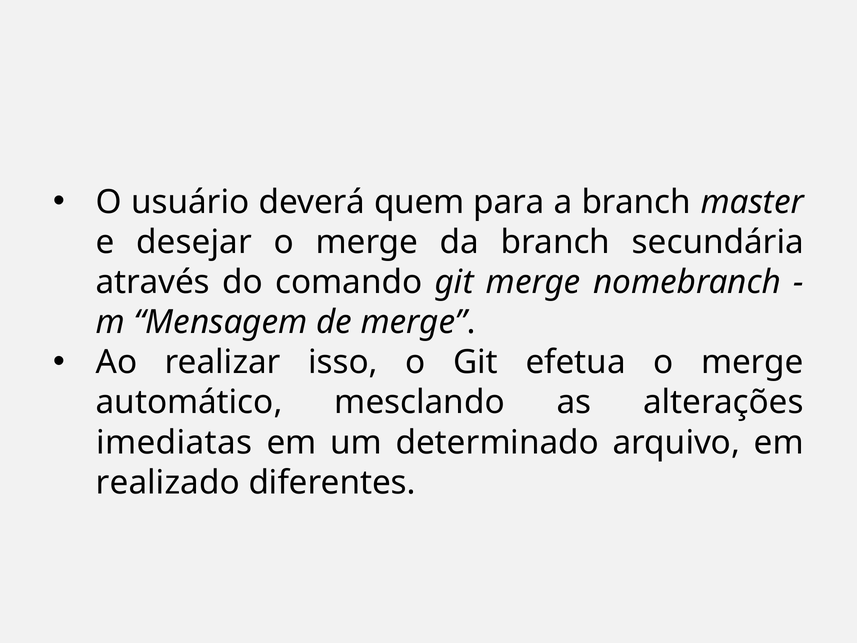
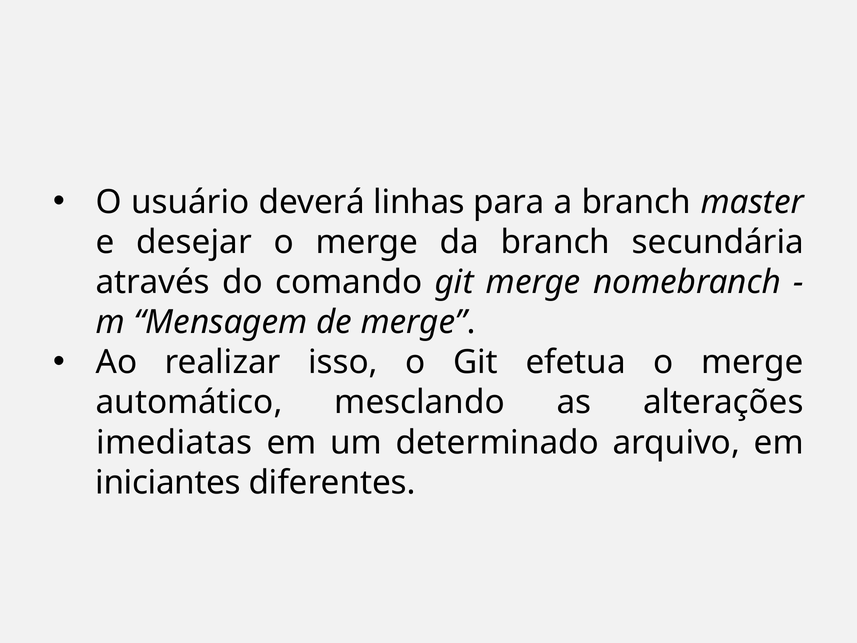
quem: quem -> linhas
realizado: realizado -> iniciantes
